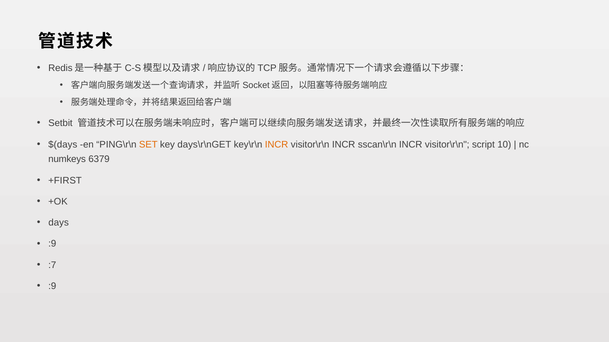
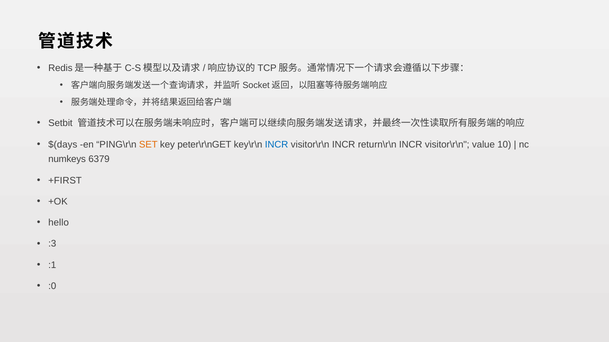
days\r\nGET: days\r\nGET -> peter\r\nGET
INCR at (277, 145) colour: orange -> blue
sscan\r\n: sscan\r\n -> return\r\n
script: script -> value
days: days -> hello
:9 at (52, 244): :9 -> :3
:7: :7 -> :1
:9 at (52, 287): :9 -> :0
